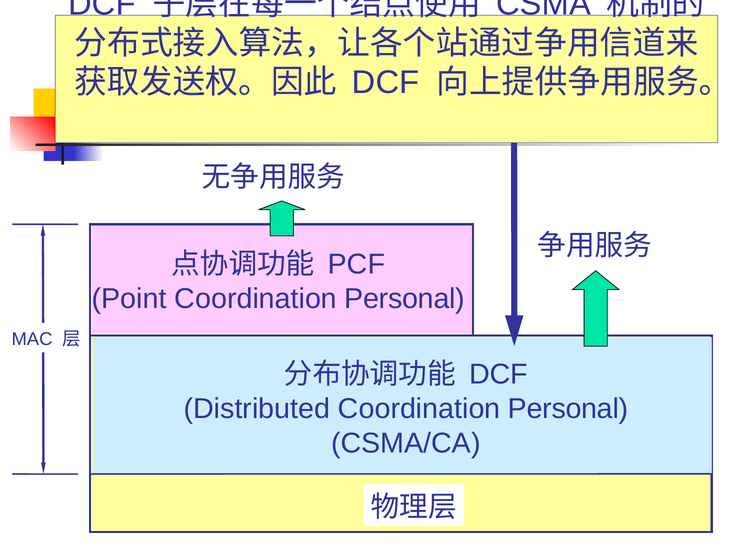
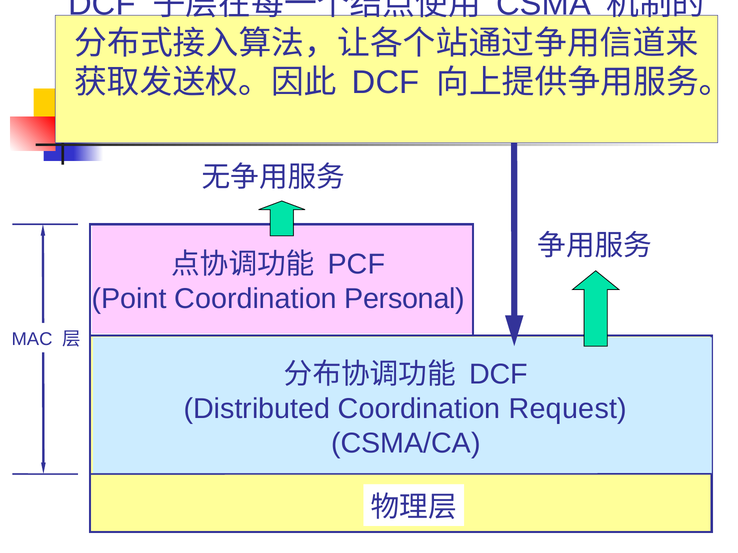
Distributed Coordination Personal: Personal -> Request
